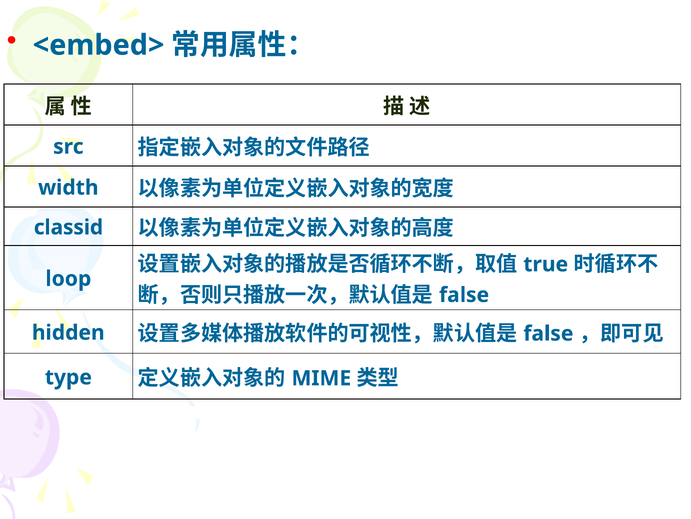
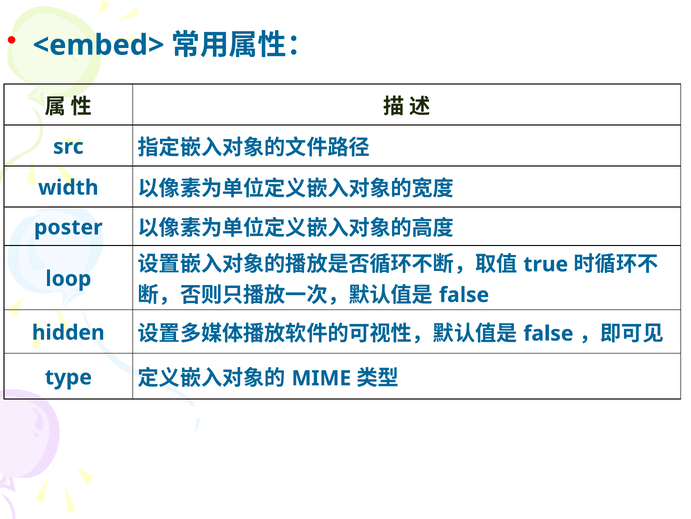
classid: classid -> poster
